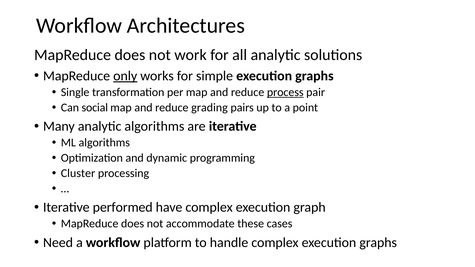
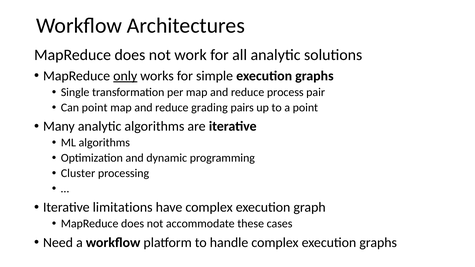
process underline: present -> none
Can social: social -> point
performed: performed -> limitations
